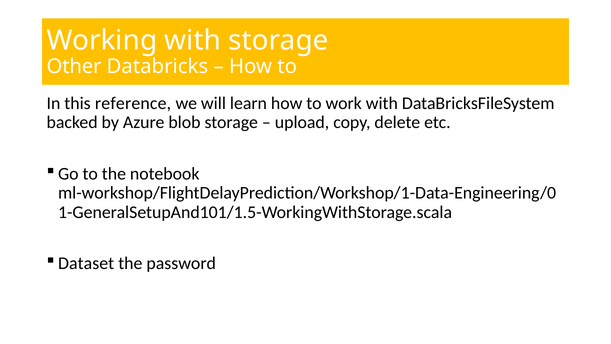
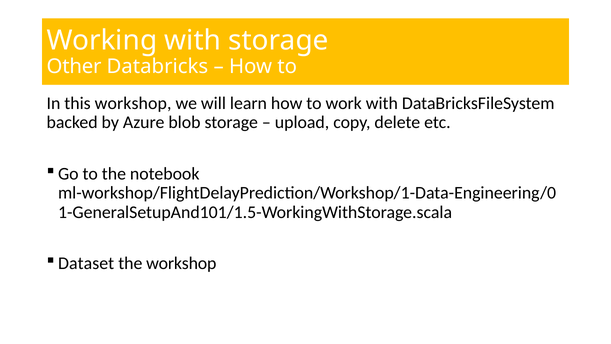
this reference: reference -> workshop
the password: password -> workshop
